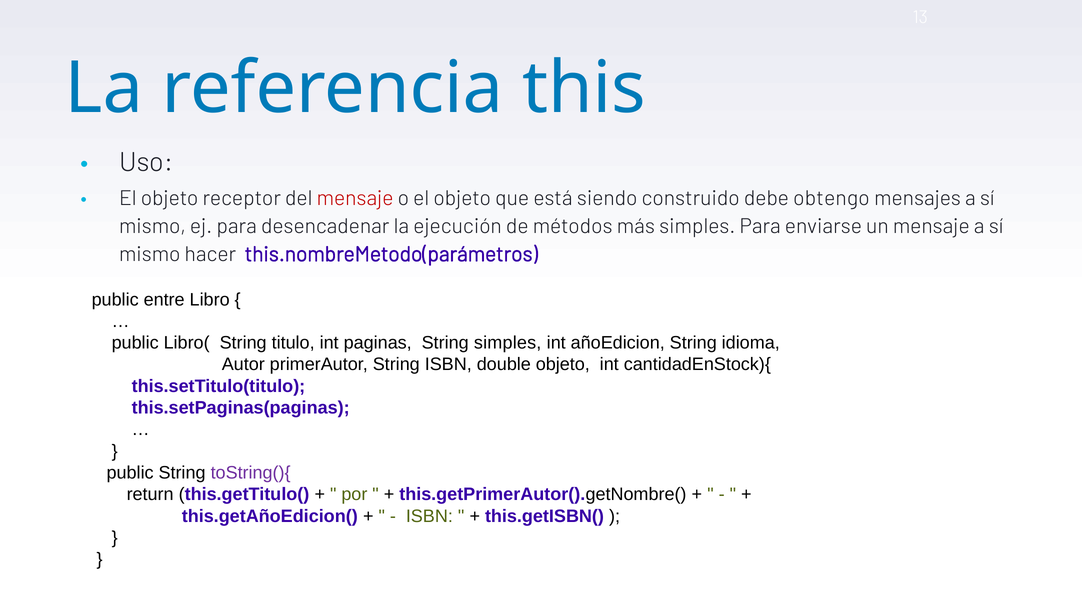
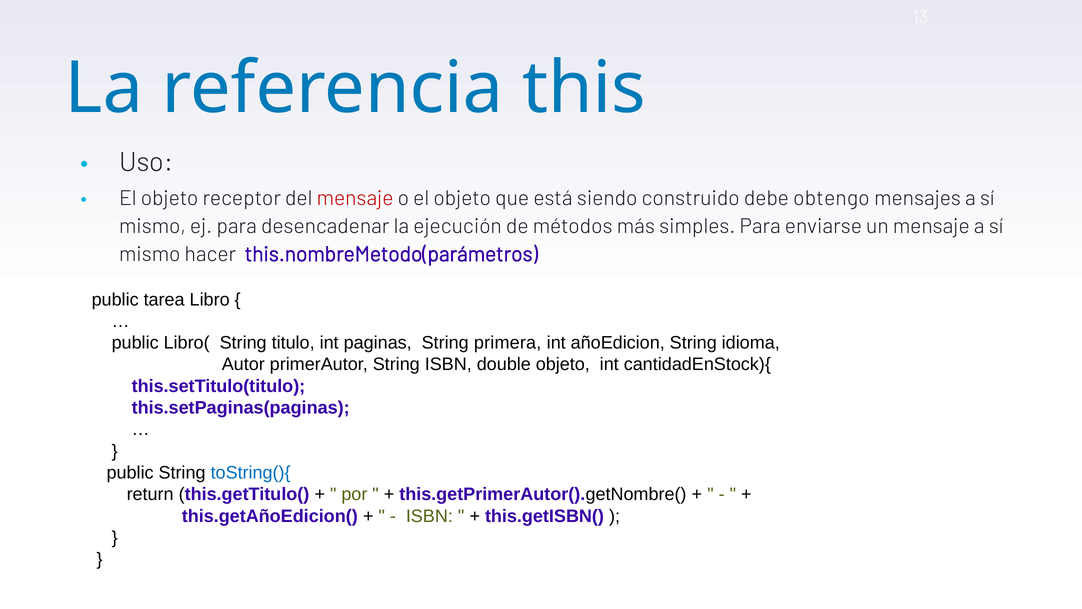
entre: entre -> tarea
String simples: simples -> primera
toString(){ colour: purple -> blue
